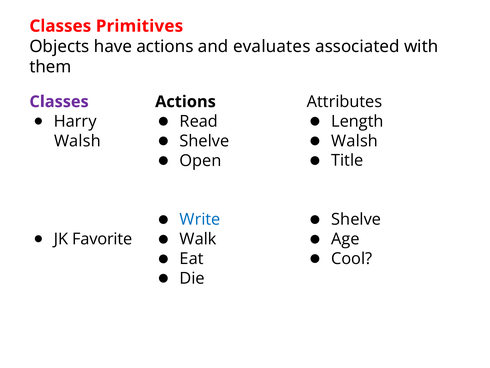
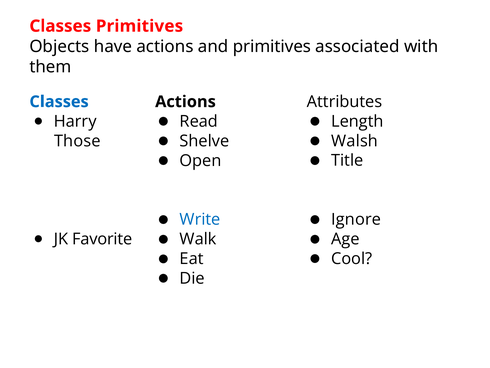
and evaluates: evaluates -> primitives
Classes at (59, 102) colour: purple -> blue
Walsh at (77, 141): Walsh -> Those
Shelve at (356, 219): Shelve -> Ignore
